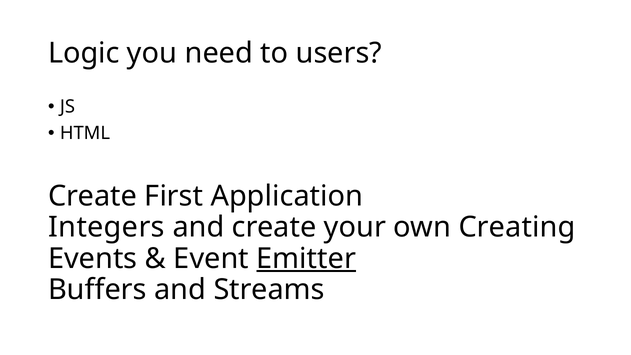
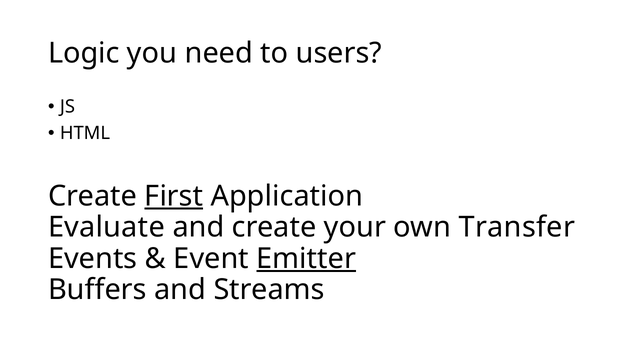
First underline: none -> present
Integers: Integers -> Evaluate
Creating: Creating -> Transfer
